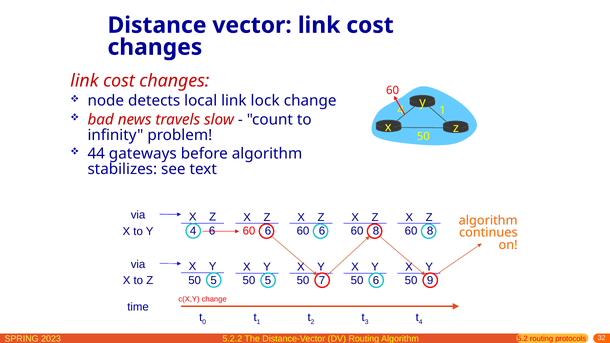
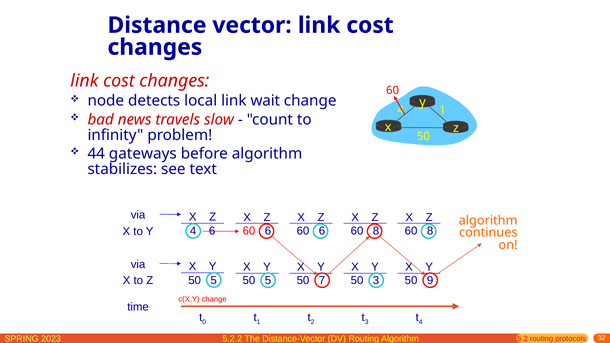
lock: lock -> wait
50 6: 6 -> 3
